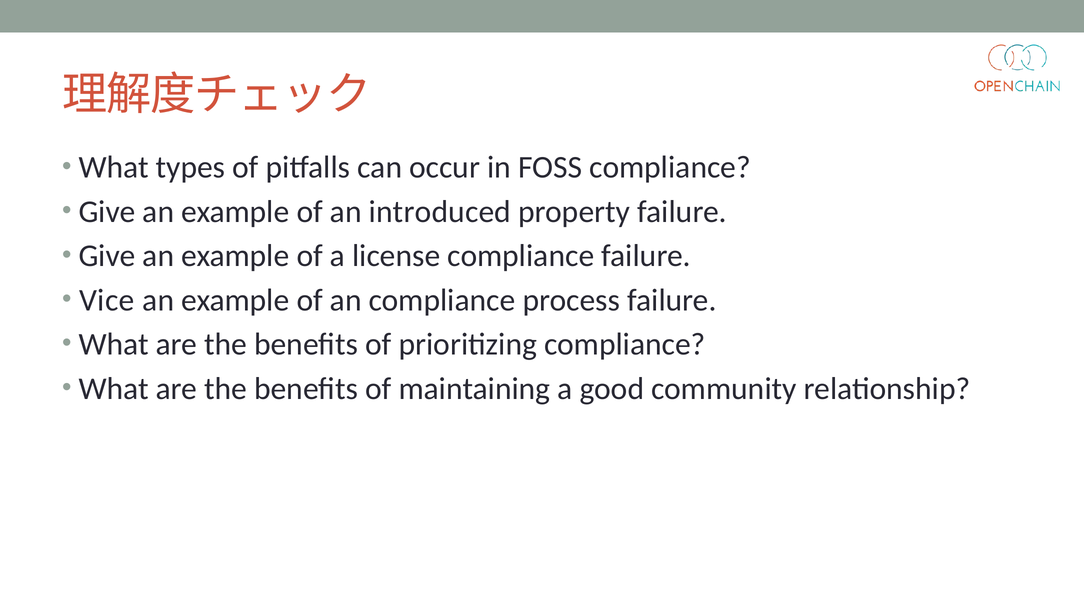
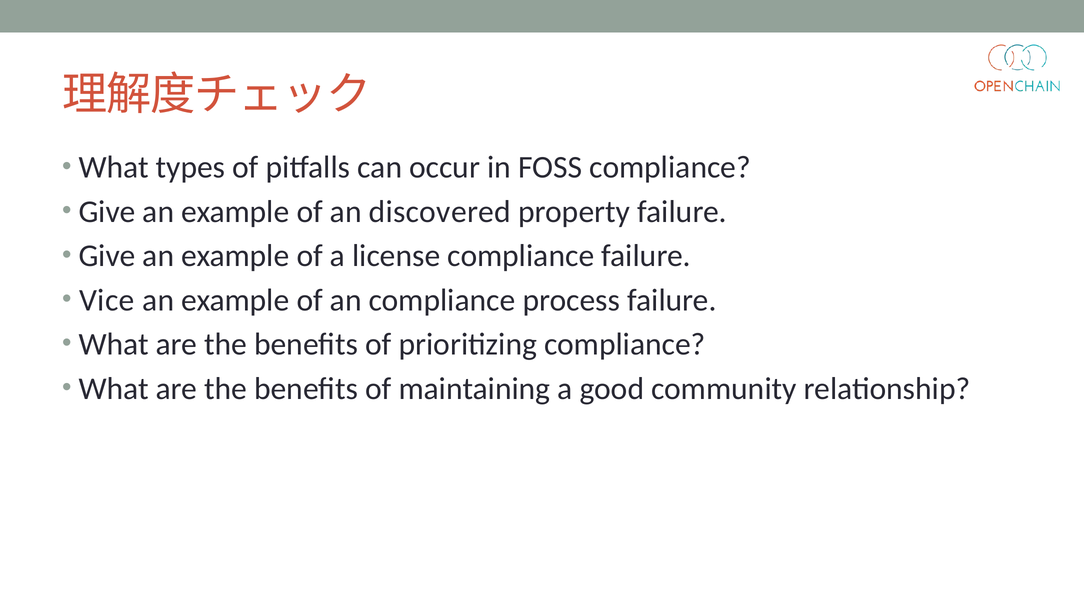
introduced: introduced -> discovered
